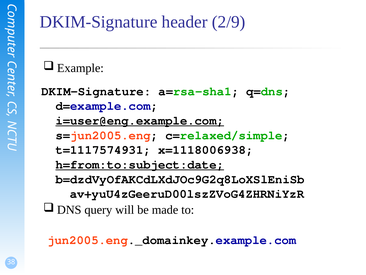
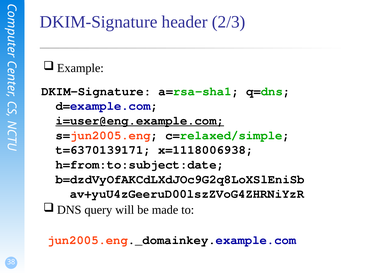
2/9: 2/9 -> 2/3
t=1117574931: t=1117574931 -> t=6370139171
h=from:to:subject:date underline: present -> none
